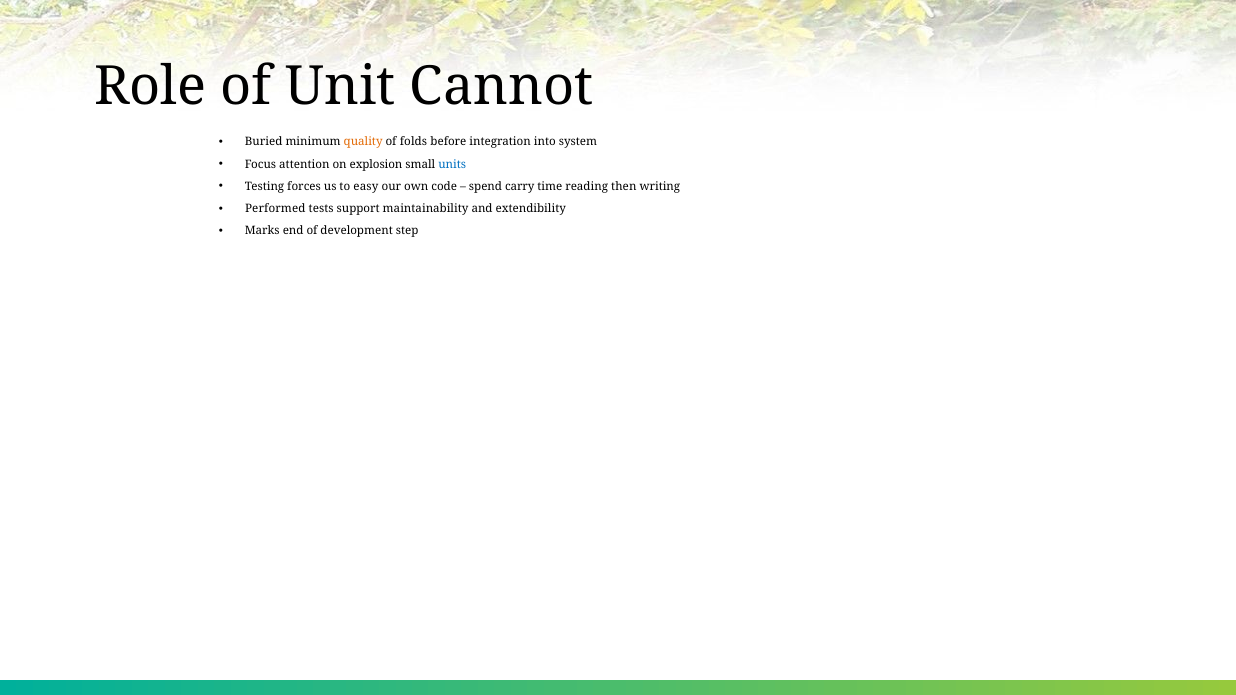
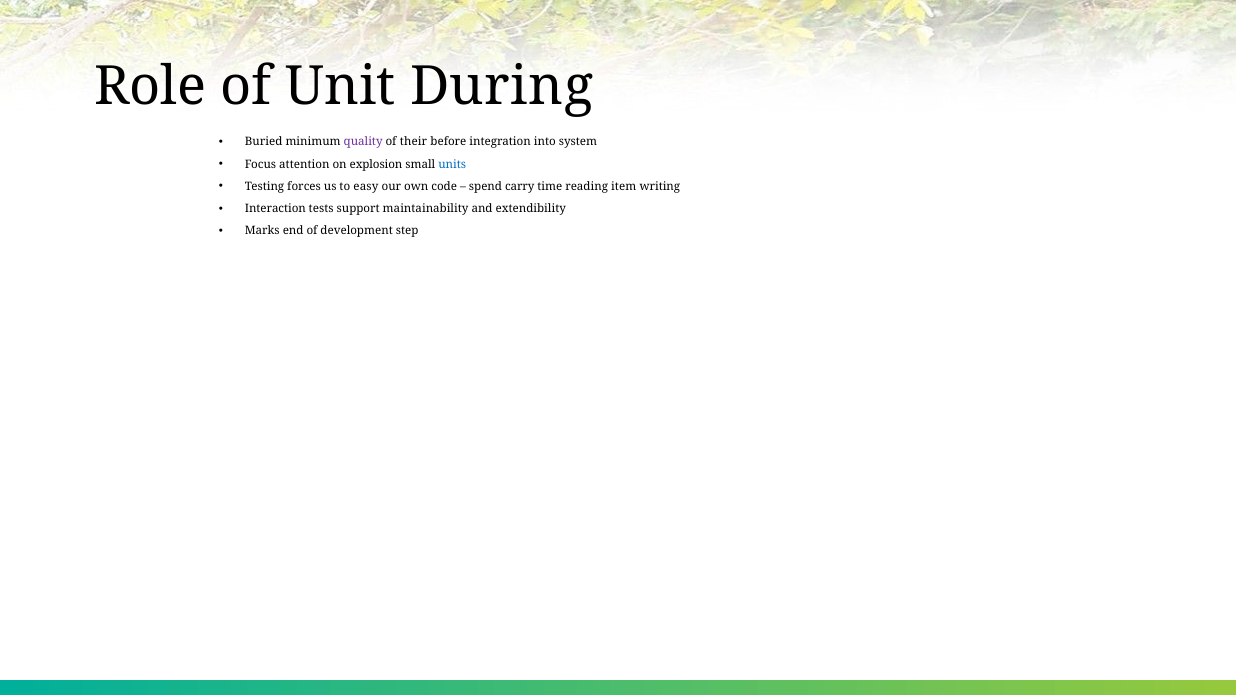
Cannot: Cannot -> During
quality colour: orange -> purple
folds: folds -> their
then: then -> item
Performed: Performed -> Interaction
